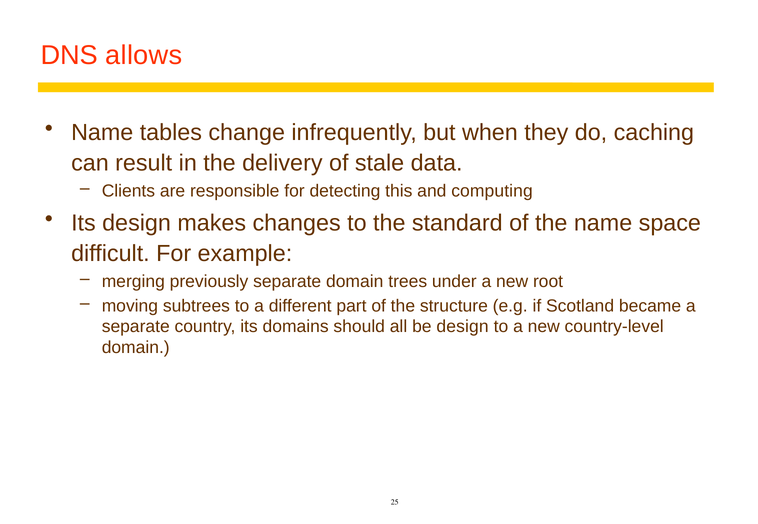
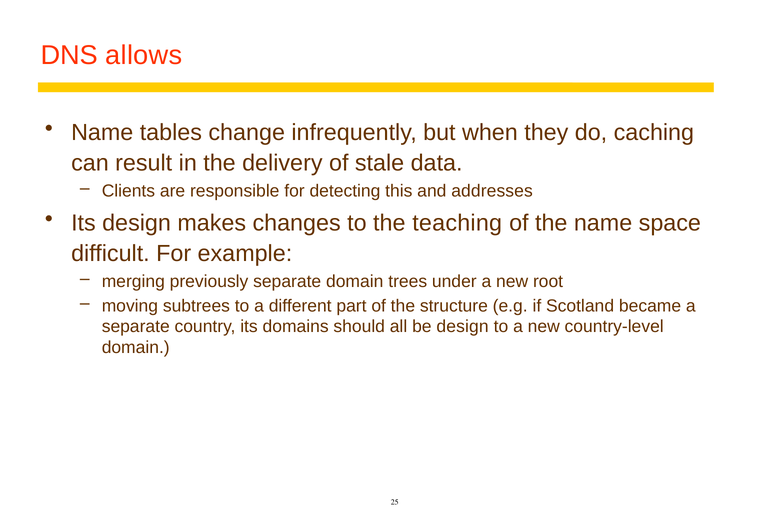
computing: computing -> addresses
standard: standard -> teaching
